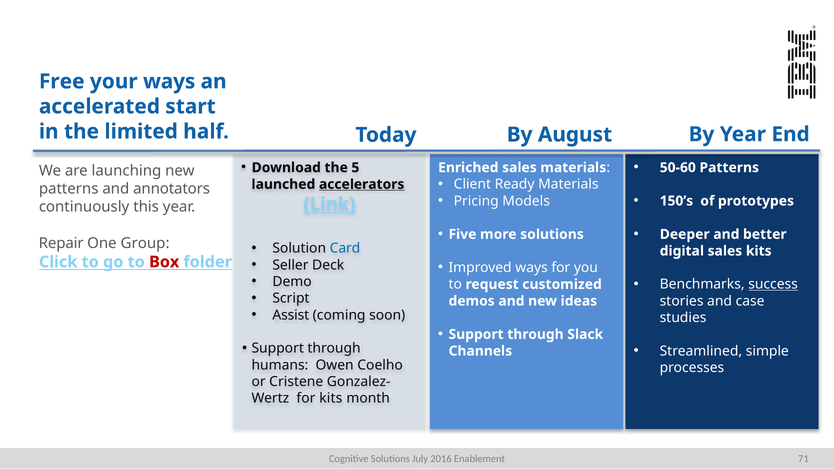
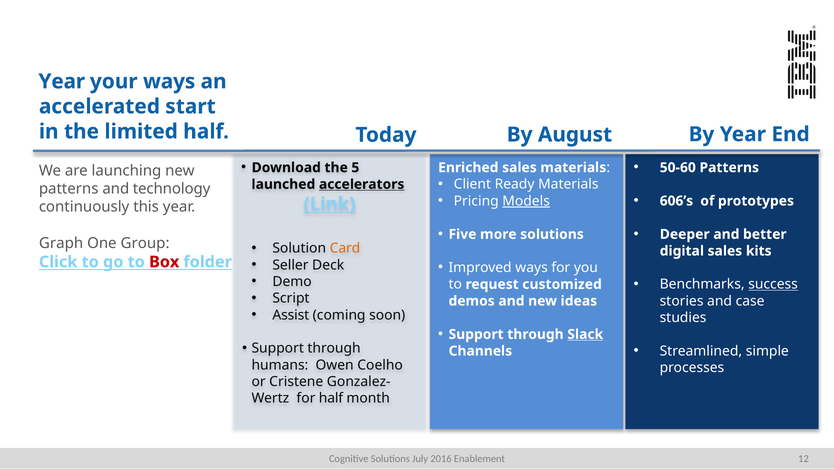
Free at (62, 82): Free -> Year
annotators: annotators -> technology
Models underline: none -> present
150’s: 150’s -> 606’s
Repair: Repair -> Graph
Card colour: blue -> orange
Slack underline: none -> present
for kits: kits -> half
71: 71 -> 12
